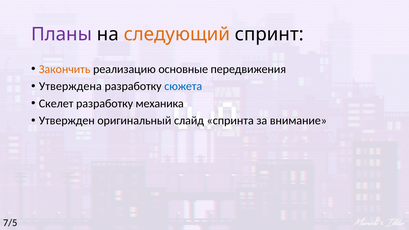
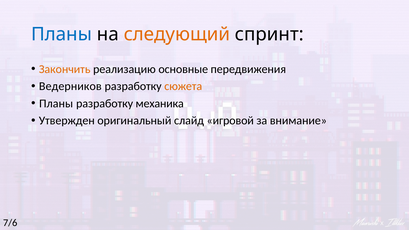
Планы at (62, 34) colour: purple -> blue
Утверждена: Утверждена -> Ведерников
сюжета colour: blue -> orange
Скелет at (56, 103): Скелет -> Планы
спринта: спринта -> игровой
7/5: 7/5 -> 7/6
